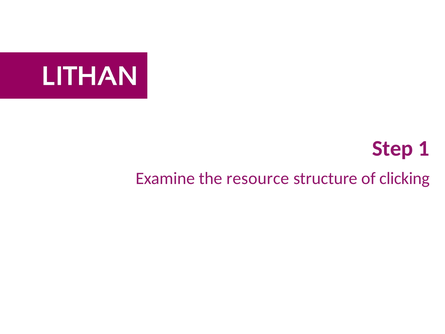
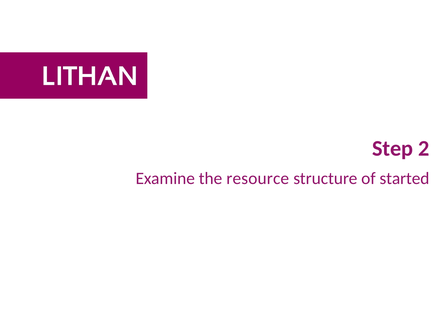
1: 1 -> 2
clicking: clicking -> started
